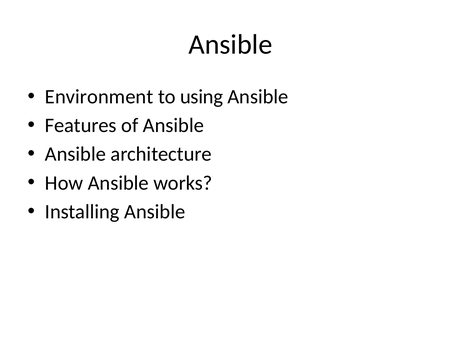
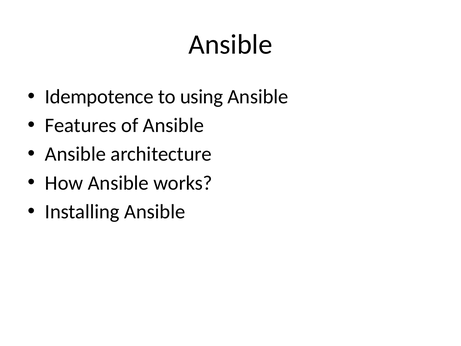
Environment: Environment -> Idempotence
